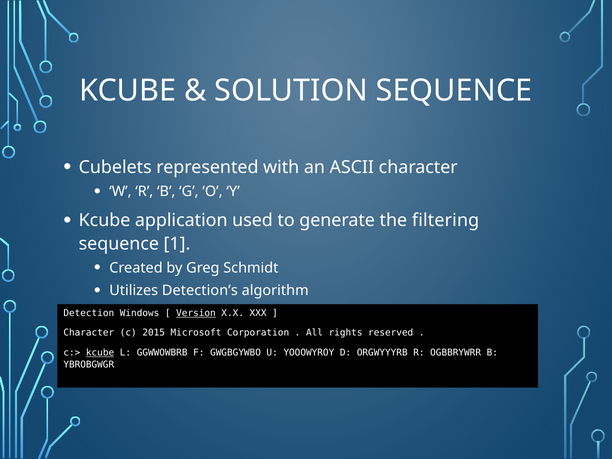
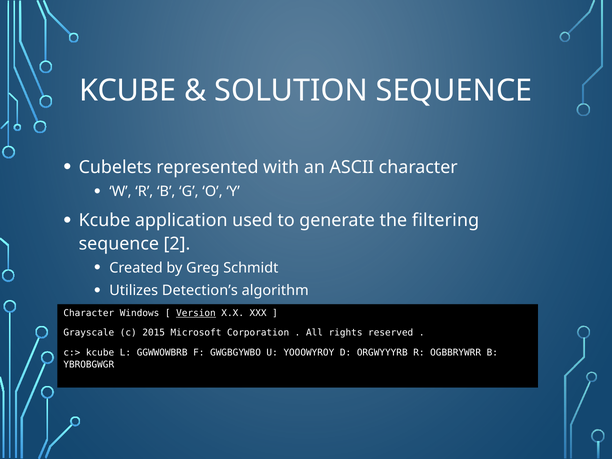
1: 1 -> 2
Detection at (89, 313): Detection -> Character
Character at (89, 333): Character -> Grayscale
kcube at (100, 353) underline: present -> none
